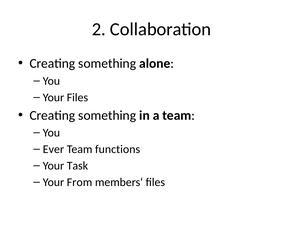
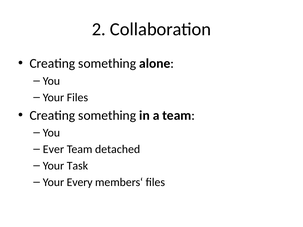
functions: functions -> detached
From: From -> Every
